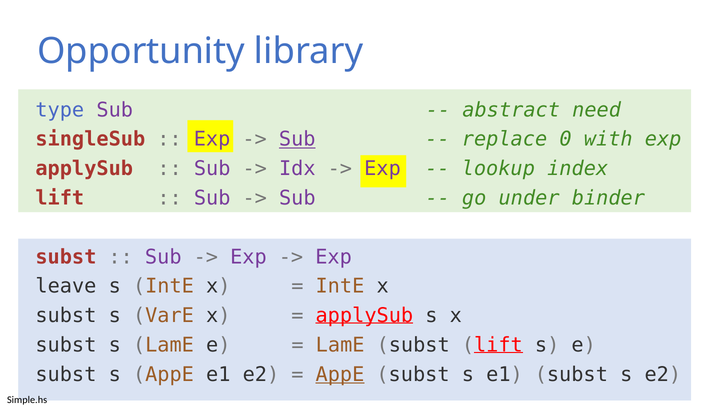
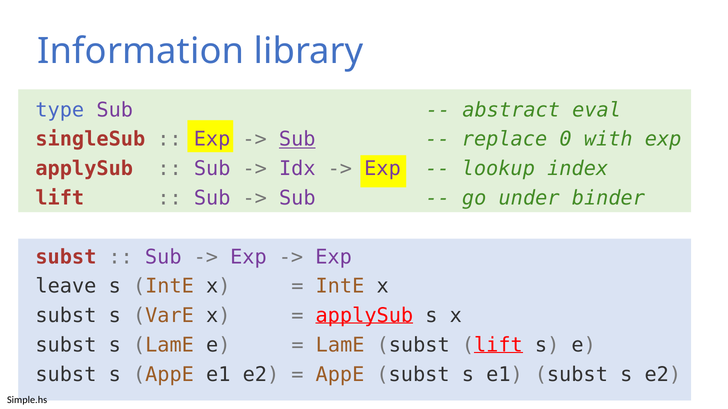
Opportunity: Opportunity -> Information
need: need -> eval
AppE at (340, 375) underline: present -> none
